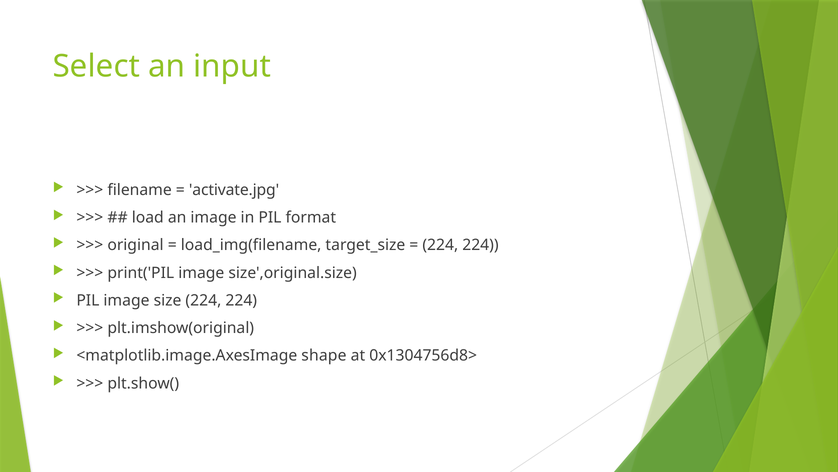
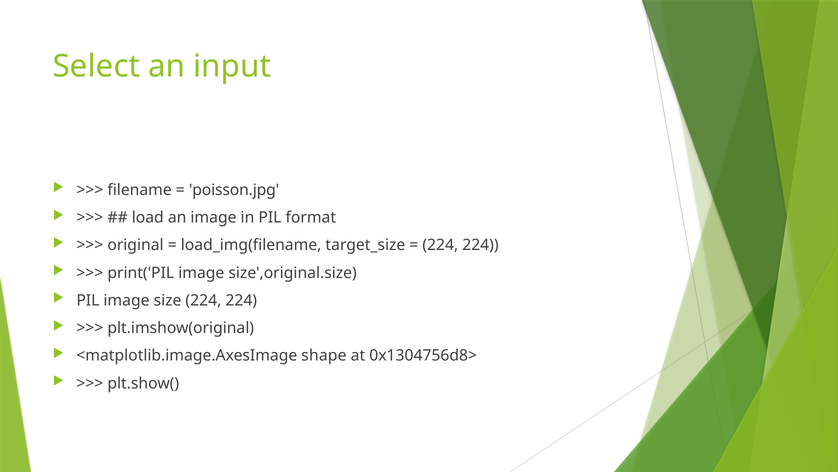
activate.jpg: activate.jpg -> poisson.jpg
